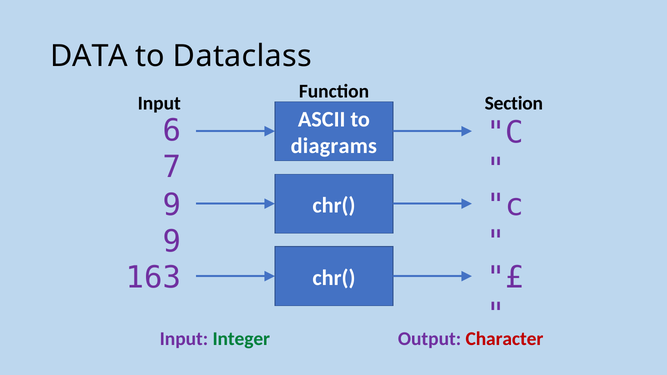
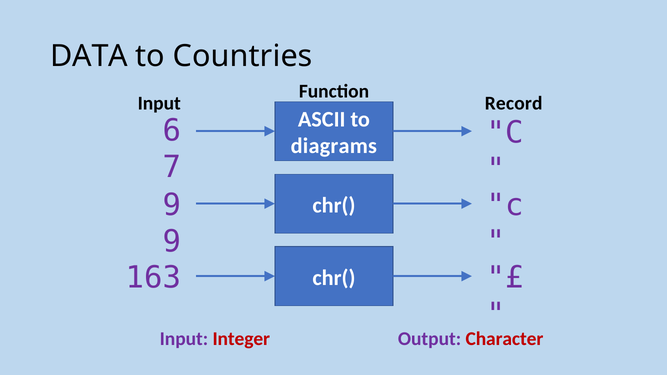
Dataclass: Dataclass -> Countries
Section: Section -> Record
Integer colour: green -> red
